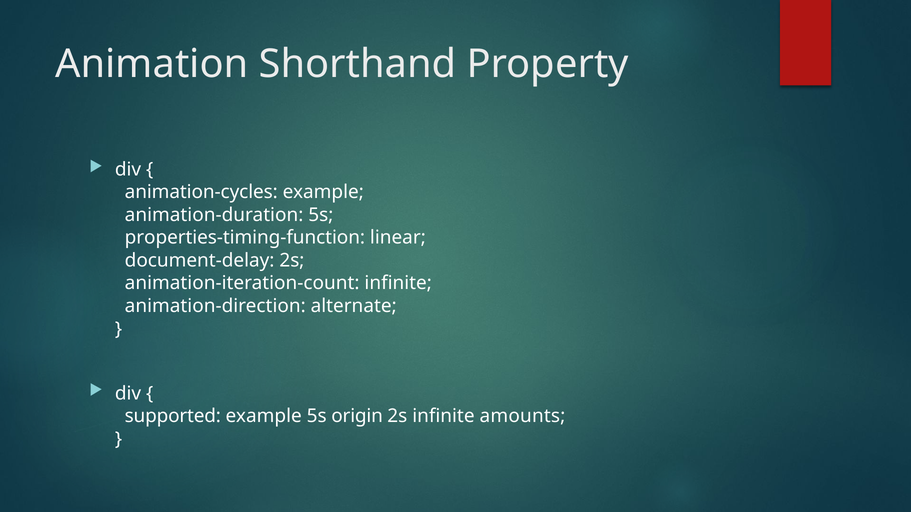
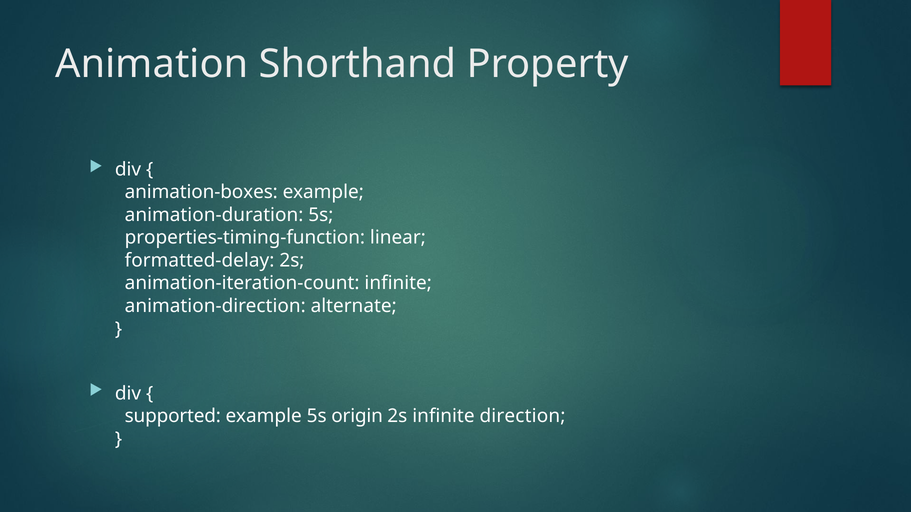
animation-cycles: animation-cycles -> animation-boxes
document-delay: document-delay -> formatted-delay
amounts: amounts -> direction
